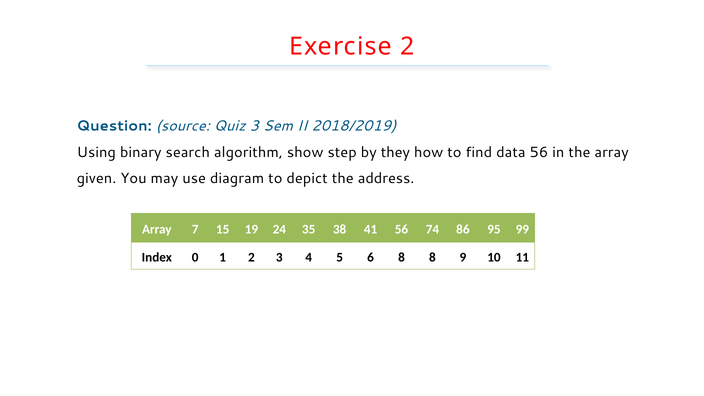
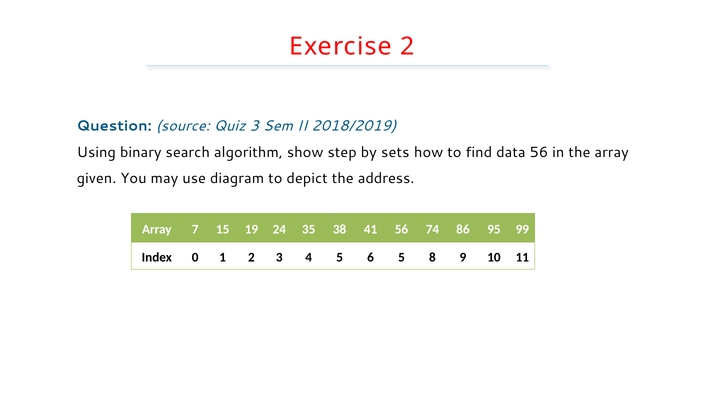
they: they -> sets
6 8: 8 -> 5
